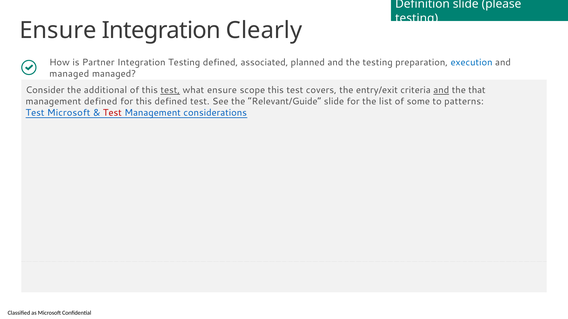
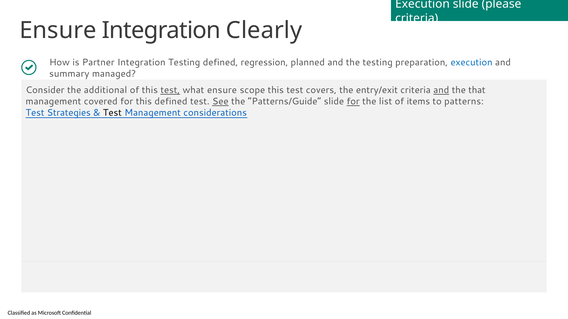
Definition at (422, 4): Definition -> Execution
testing at (417, 18): testing -> criteria
associated: associated -> regression
managed at (69, 74): managed -> summary
management defined: defined -> covered
See underline: none -> present
Relevant/Guide: Relevant/Guide -> Patterns/Guide
for at (353, 102) underline: none -> present
some: some -> items
Test Microsoft: Microsoft -> Strategies
Test at (112, 113) colour: red -> black
